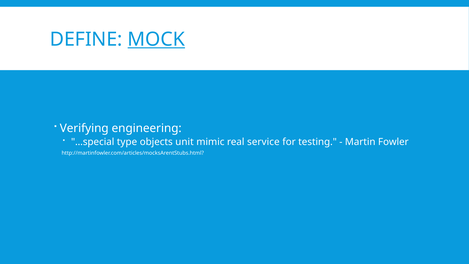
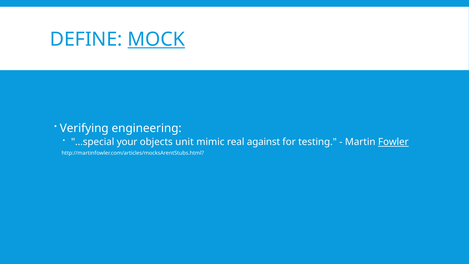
type: type -> your
service: service -> against
Fowler underline: none -> present
